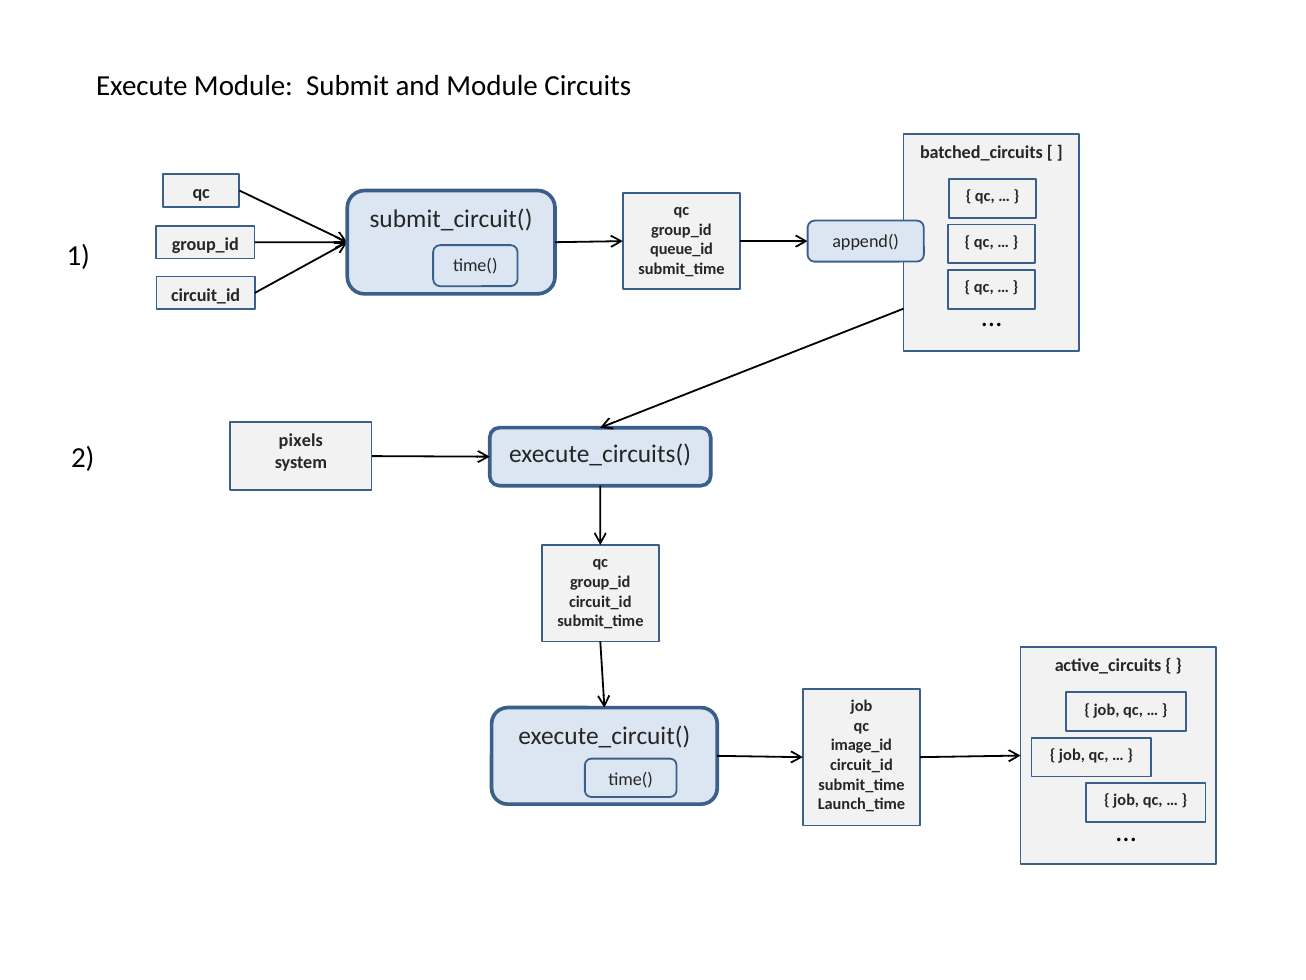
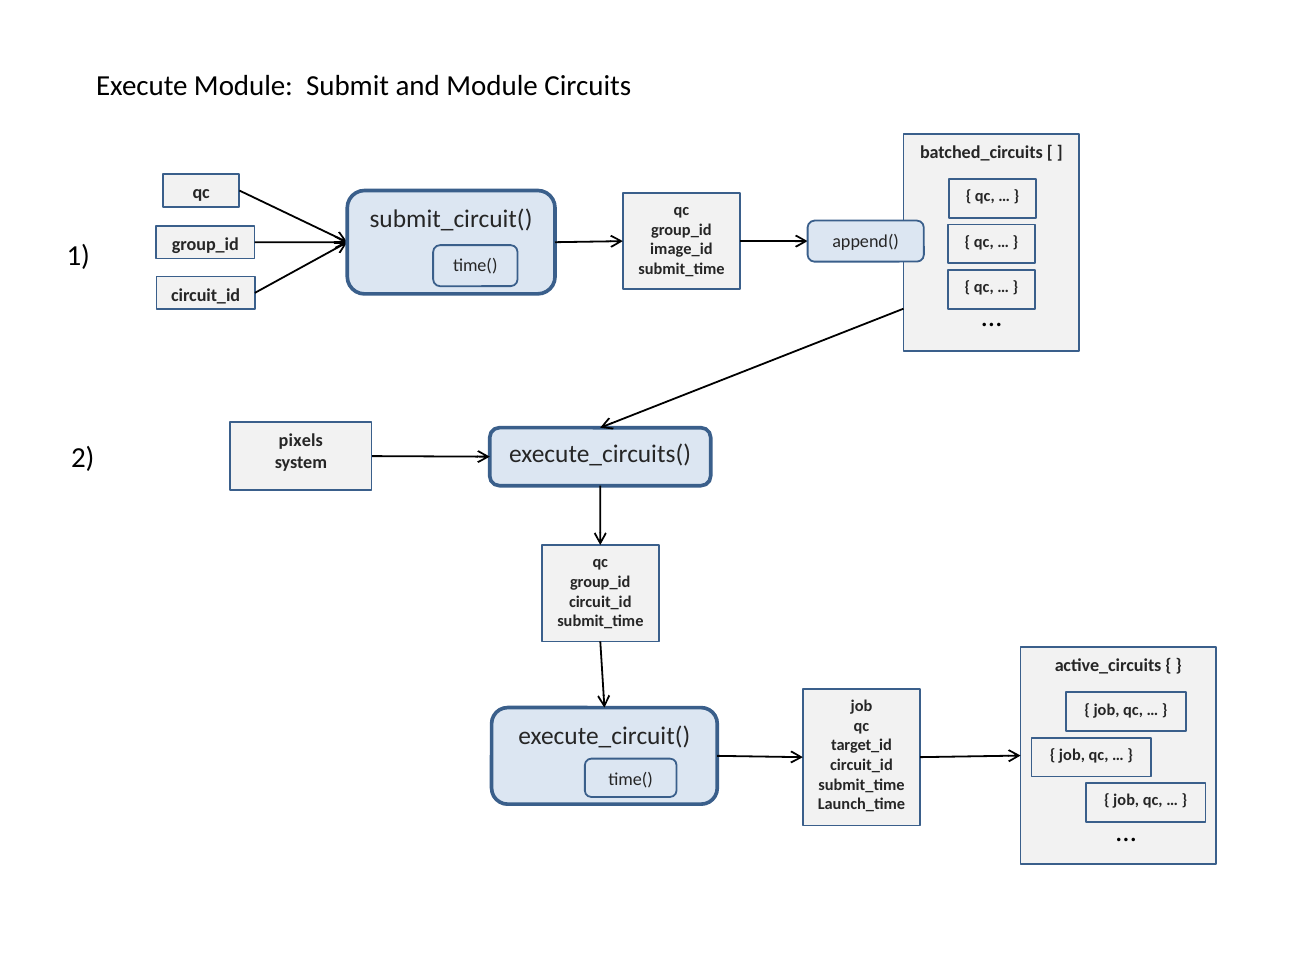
queue_id: queue_id -> image_id
image_id: image_id -> target_id
